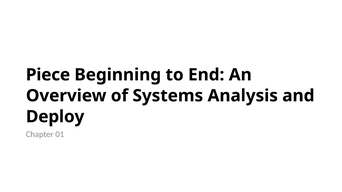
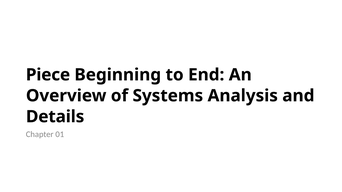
Deploy: Deploy -> Details
